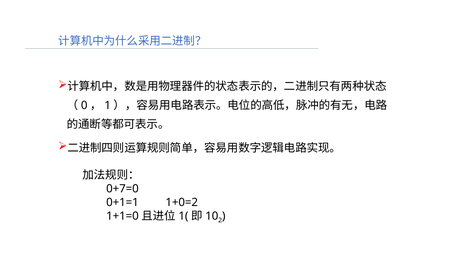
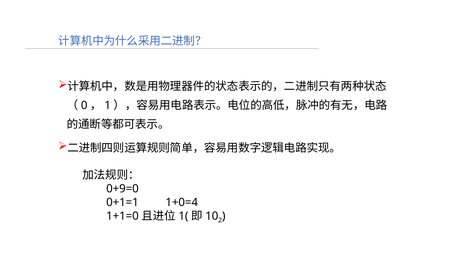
0+7=0: 0+7=0 -> 0+9=0
1+0=2: 1+0=2 -> 1+0=4
